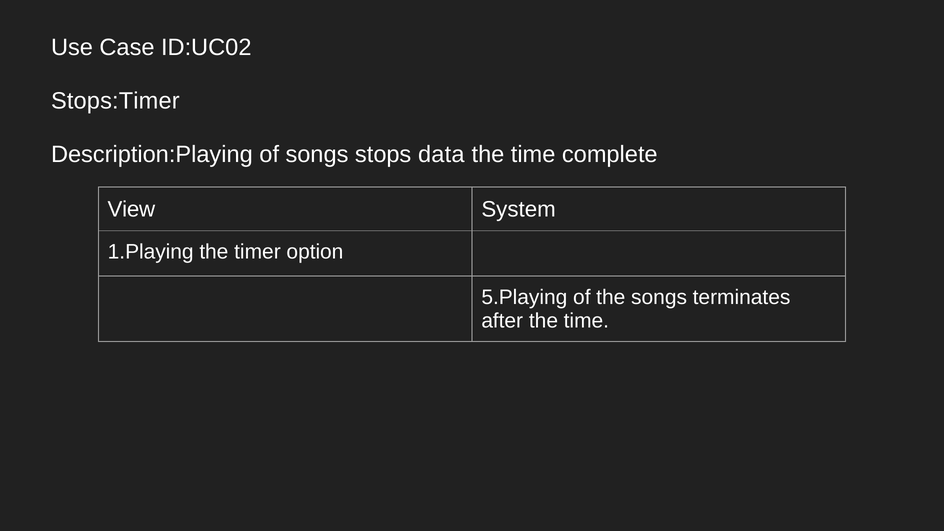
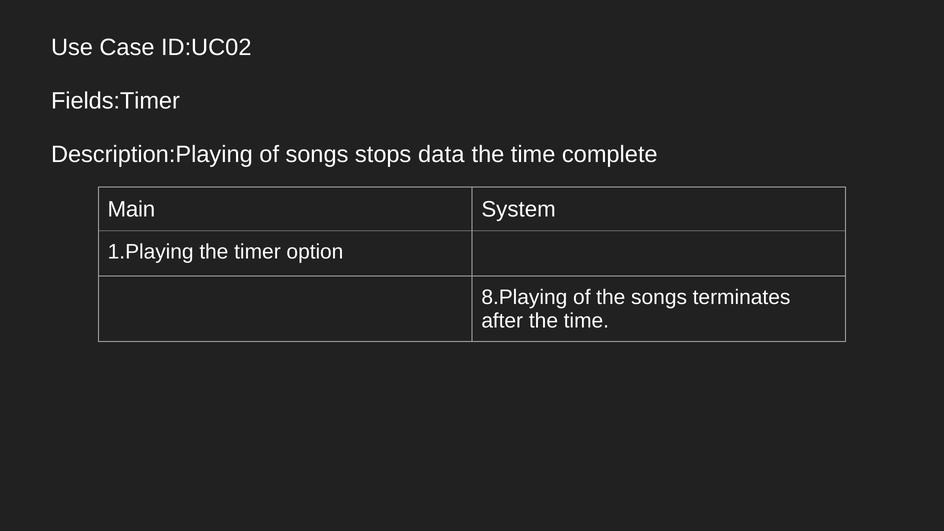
Stops:Timer: Stops:Timer -> Fields:Timer
View: View -> Main
5.Playing: 5.Playing -> 8.Playing
